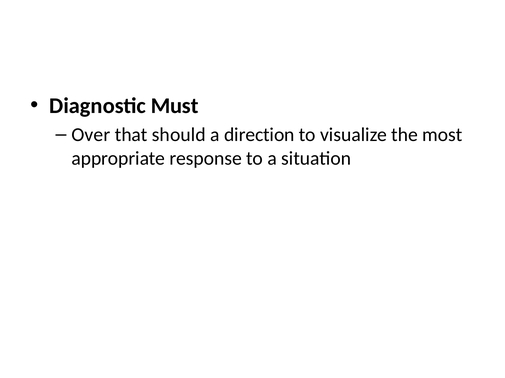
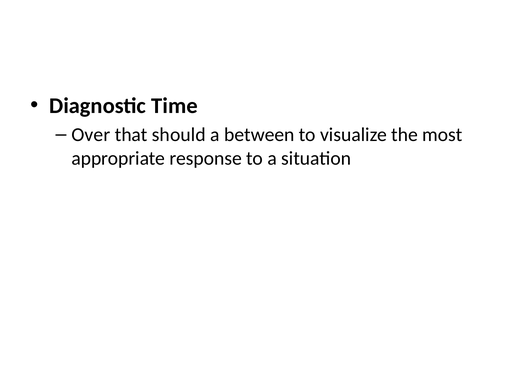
Must: Must -> Time
direction: direction -> between
